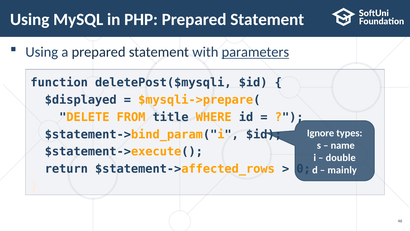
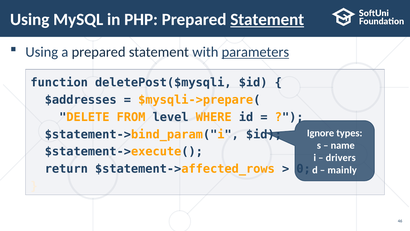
Statement at (267, 19) underline: none -> present
$displayed: $displayed -> $addresses
title: title -> level
double: double -> drivers
